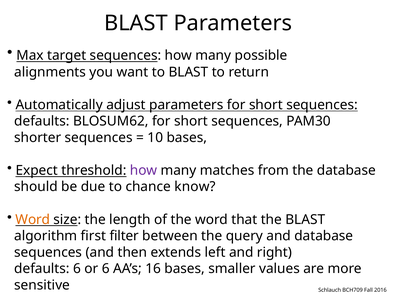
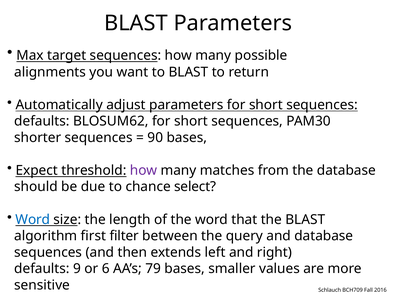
10: 10 -> 90
know: know -> select
Word at (33, 219) colour: orange -> blue
defaults 6: 6 -> 9
16: 16 -> 79
